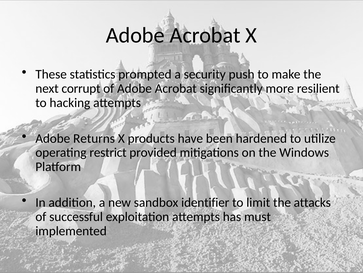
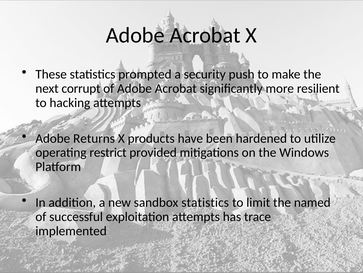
sandbox identifier: identifier -> statistics
attacks: attacks -> named
must: must -> trace
